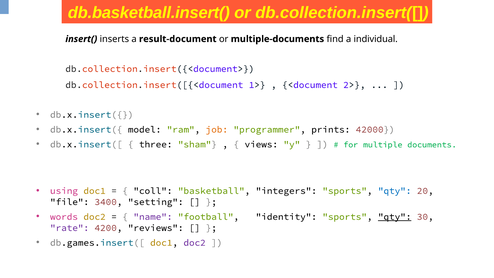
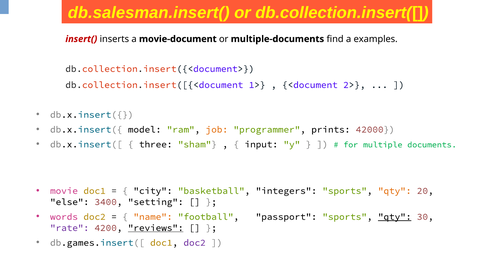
db.basketball.insert(: db.basketball.insert( -> db.salesman.insert(
insert( colour: black -> red
result-document: result-document -> movie-document
individual: individual -> examples
views: views -> input
using: using -> movie
coll: coll -> city
qty at (395, 191) colour: blue -> orange
file: file -> else
name colour: purple -> orange
identity: identity -> passport
reviews underline: none -> present
